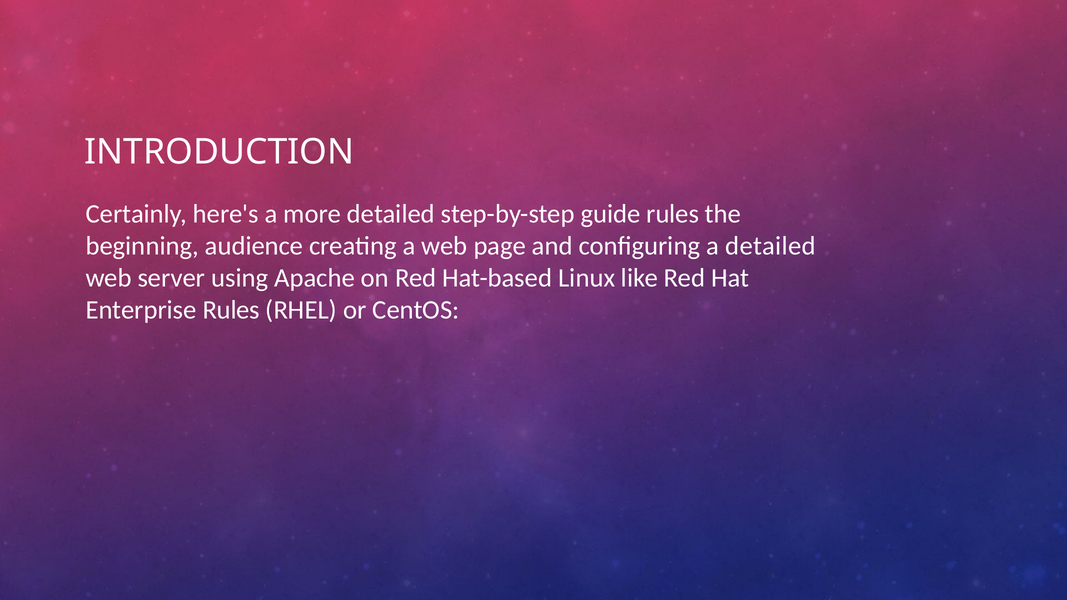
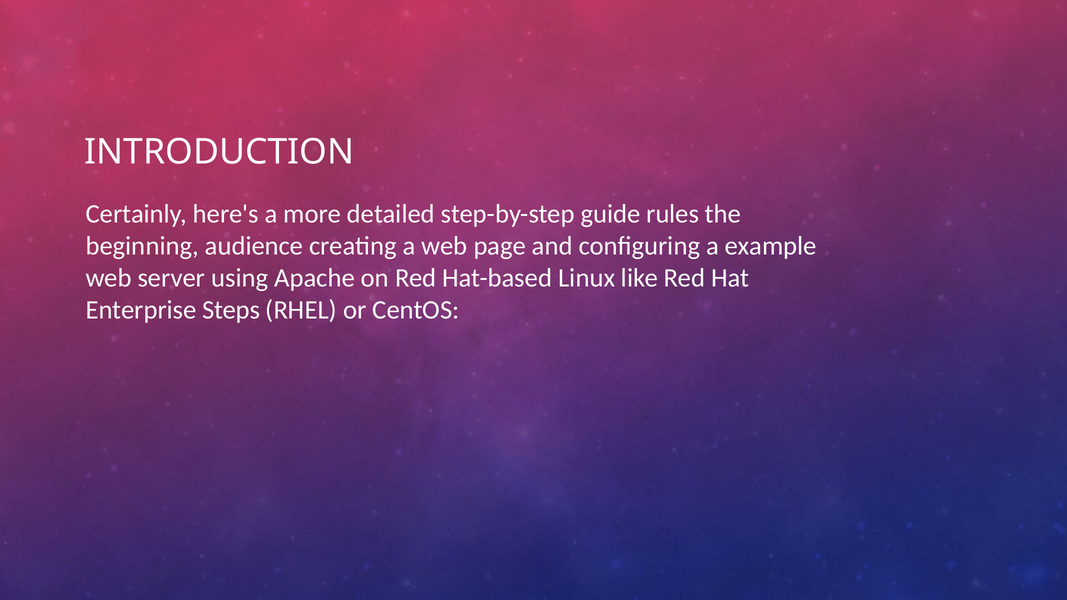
a detailed: detailed -> example
Enterprise Rules: Rules -> Steps
